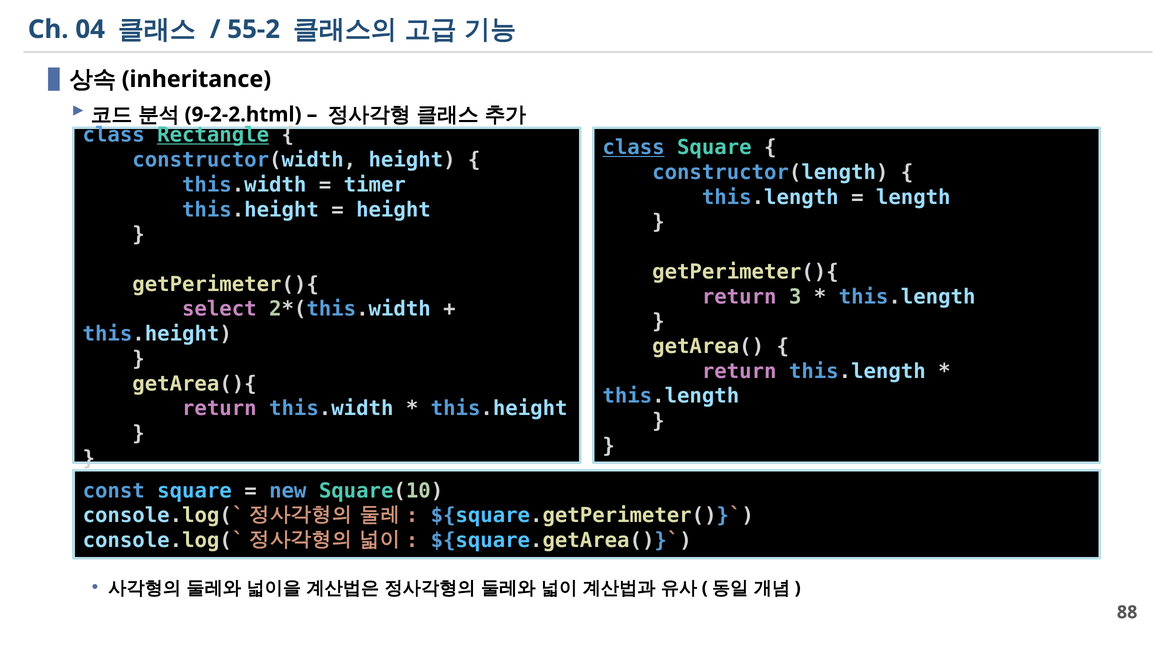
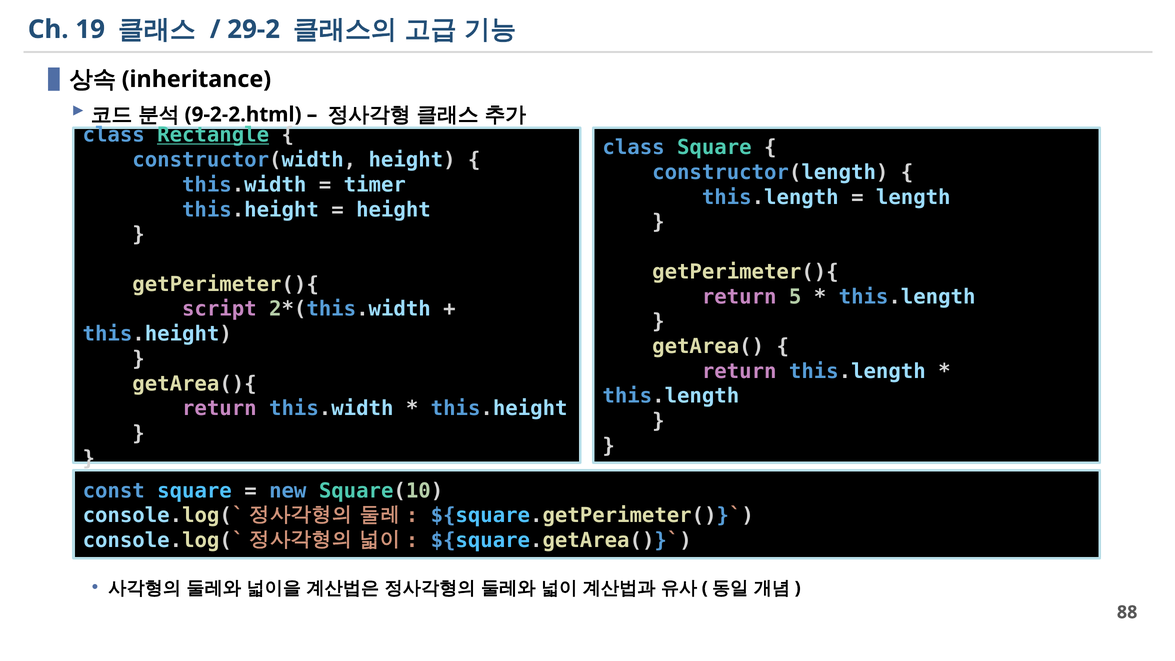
04: 04 -> 19
55-2: 55-2 -> 29-2
class at (634, 148) underline: present -> none
3: 3 -> 5
select: select -> script
